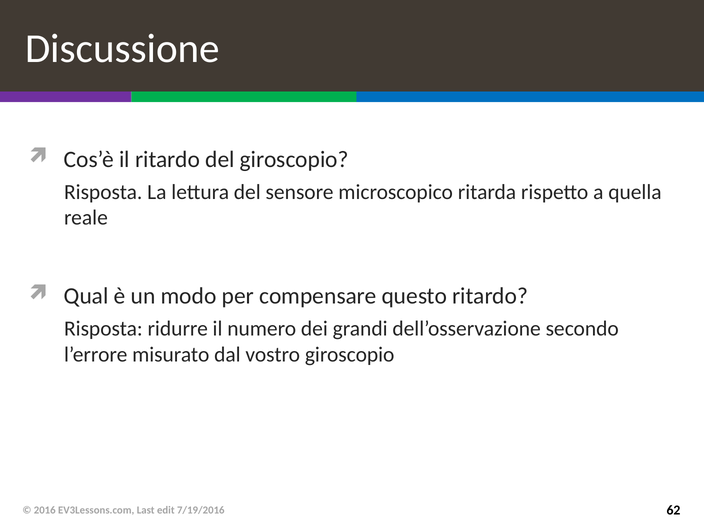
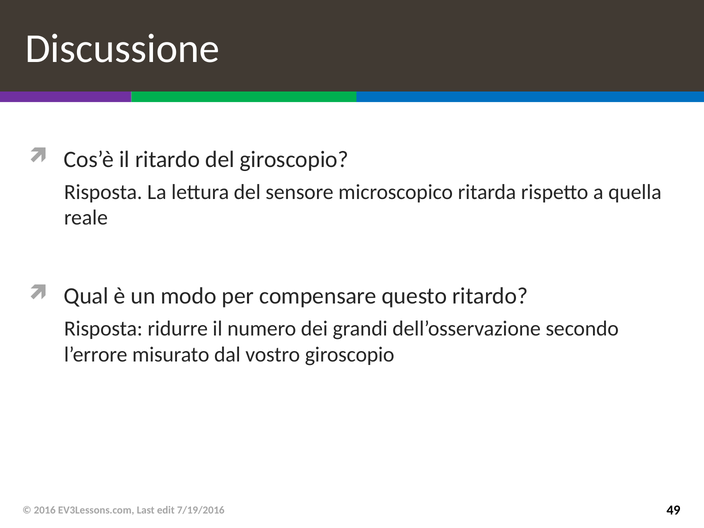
62: 62 -> 49
